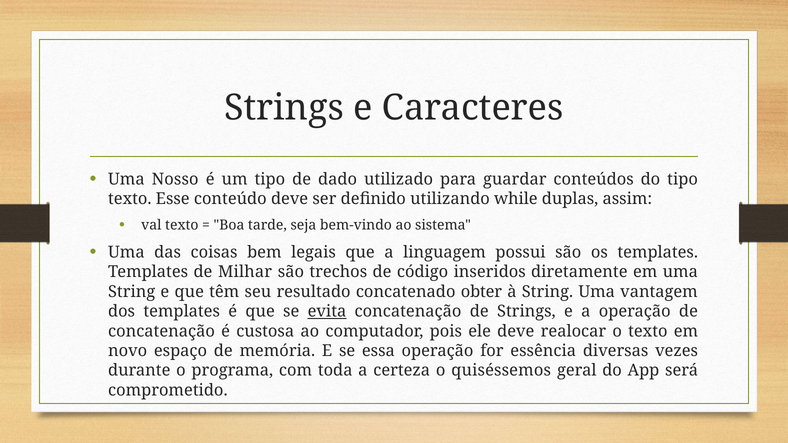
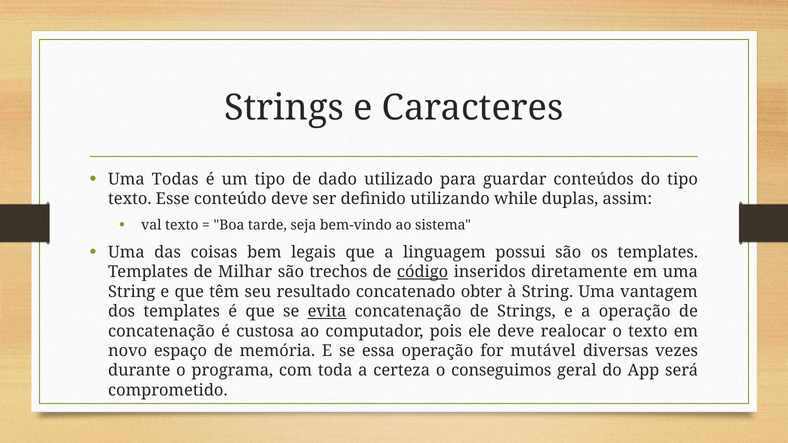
Nosso: Nosso -> Todas
código underline: none -> present
essência: essência -> mutável
quiséssemos: quiséssemos -> conseguimos
